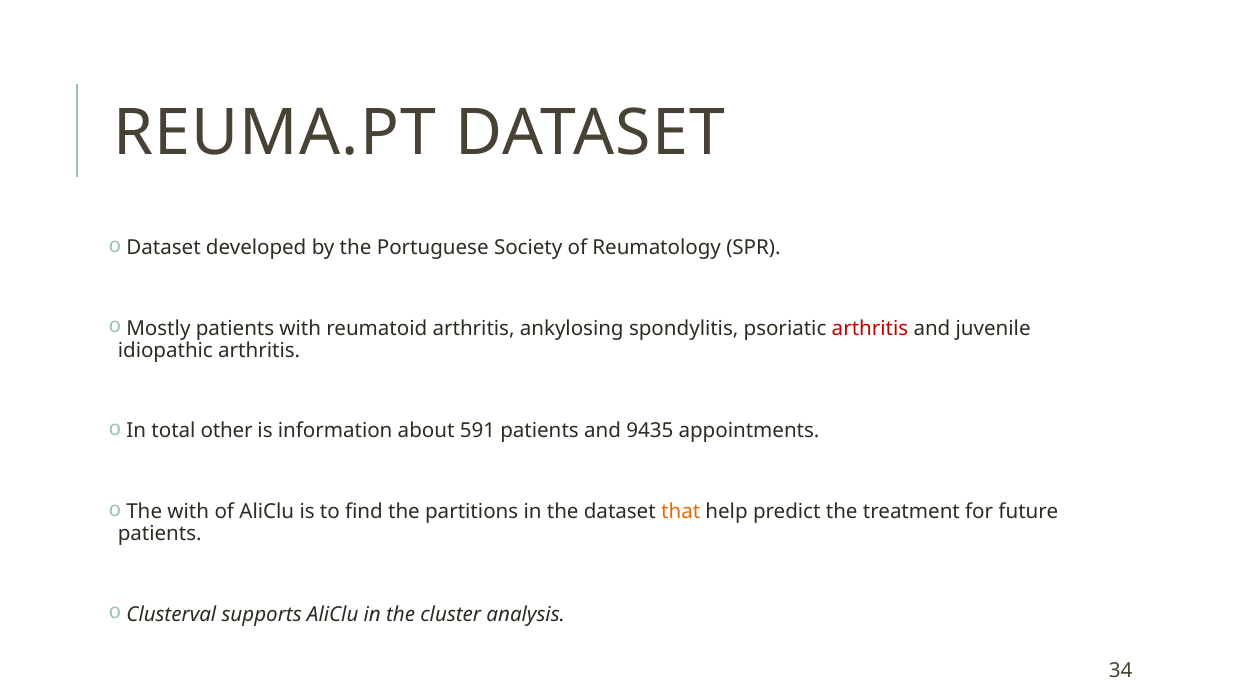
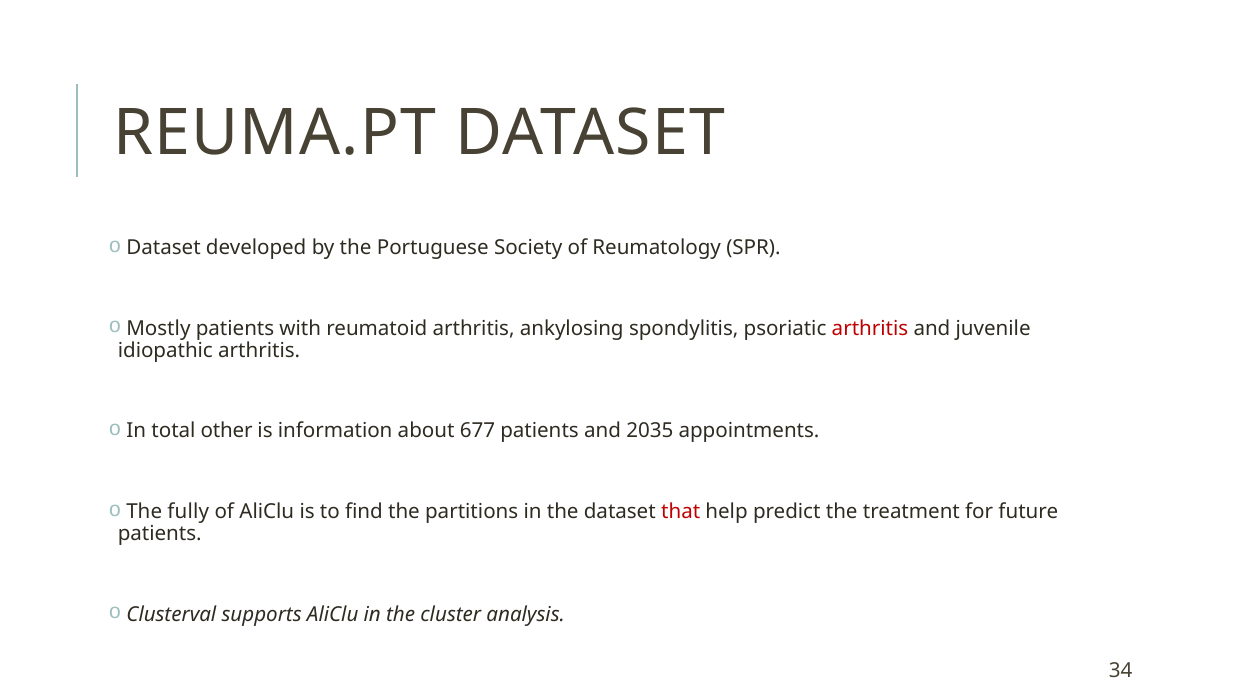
591: 591 -> 677
9435: 9435 -> 2035
The with: with -> fully
that colour: orange -> red
